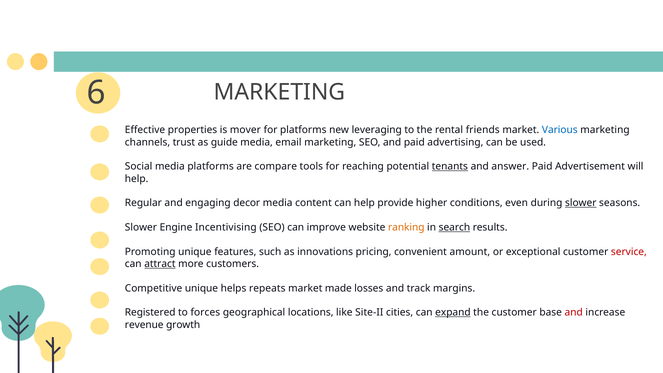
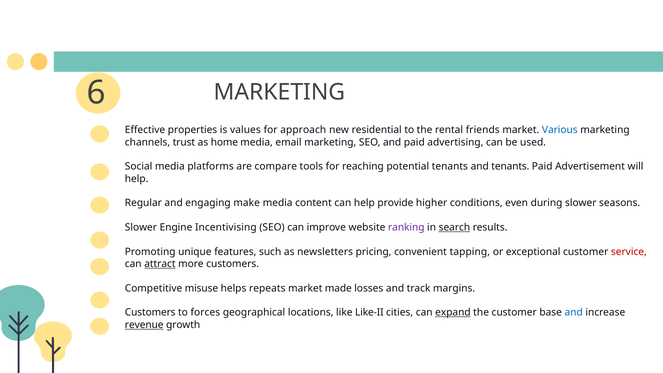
mover: mover -> values
for platforms: platforms -> approach
leveraging: leveraging -> residential
guide: guide -> home
tenants at (450, 167) underline: present -> none
and answer: answer -> tenants
decor: decor -> make
slower at (581, 203) underline: present -> none
ranking colour: orange -> purple
innovations: innovations -> newsletters
amount: amount -> tapping
Competitive unique: unique -> misuse
Registered at (150, 312): Registered -> Customers
Site-II: Site-II -> Like-II
and at (574, 312) colour: red -> blue
revenue underline: none -> present
